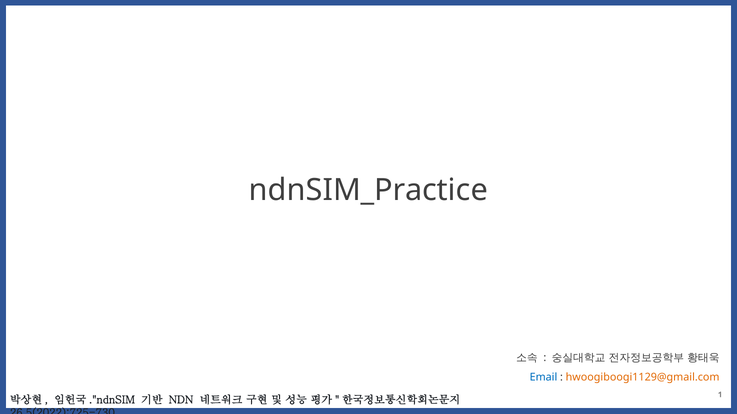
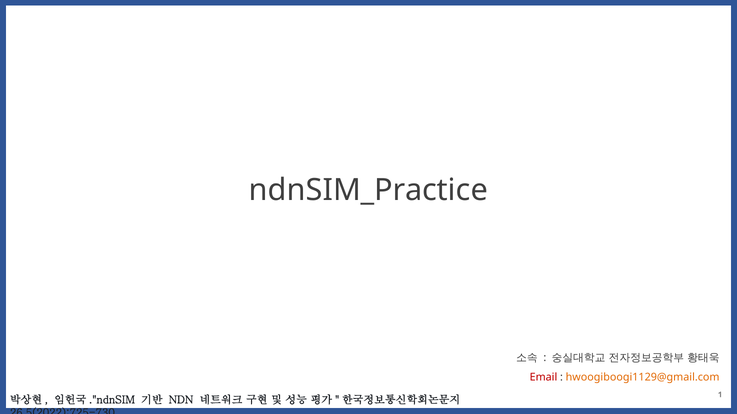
Email colour: blue -> red
